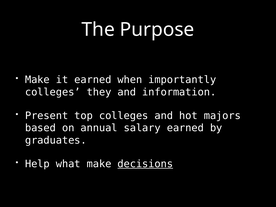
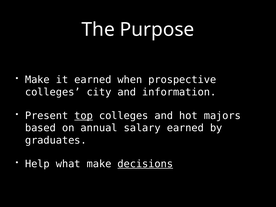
importantly: importantly -> prospective
they: they -> city
top underline: none -> present
